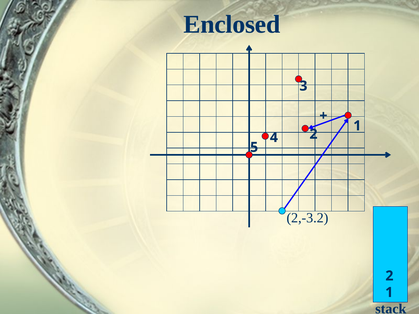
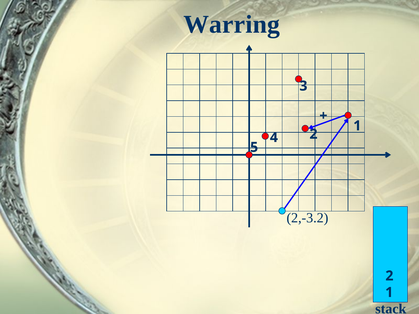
Enclosed: Enclosed -> Warring
